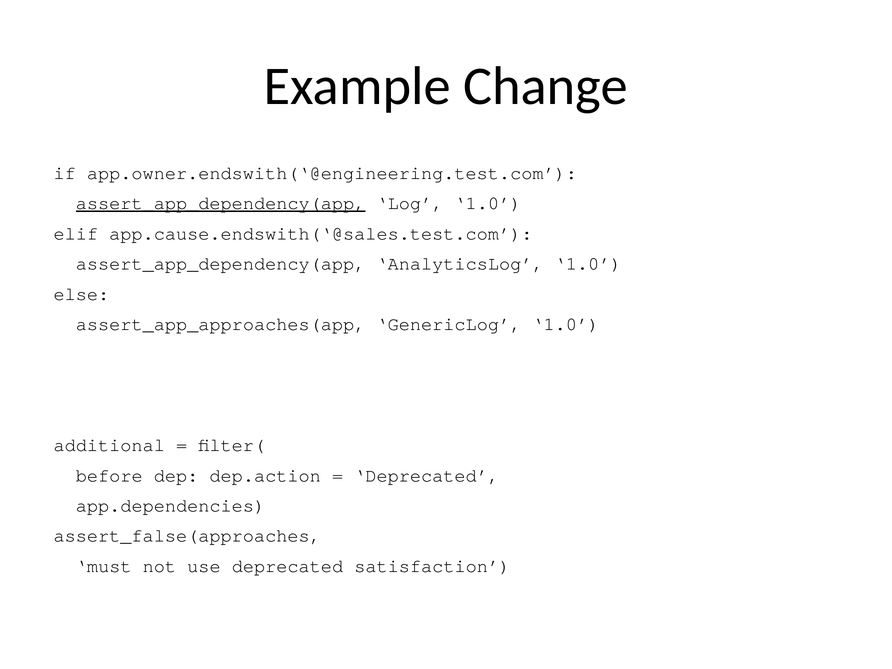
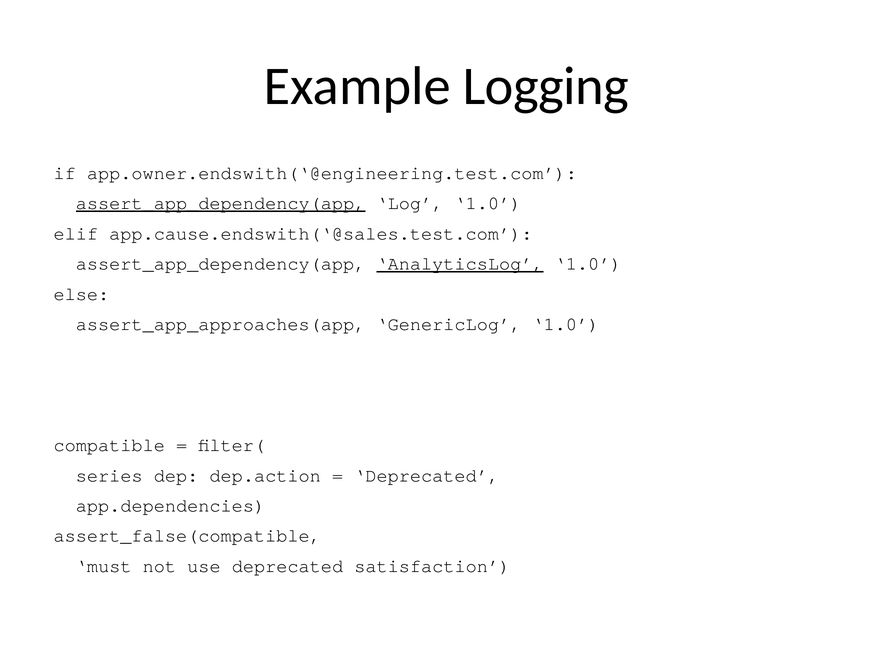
Change: Change -> Logging
AnalyticsLog underline: none -> present
additional: additional -> compatible
before: before -> series
assert_false(approaches: assert_false(approaches -> assert_false(compatible
